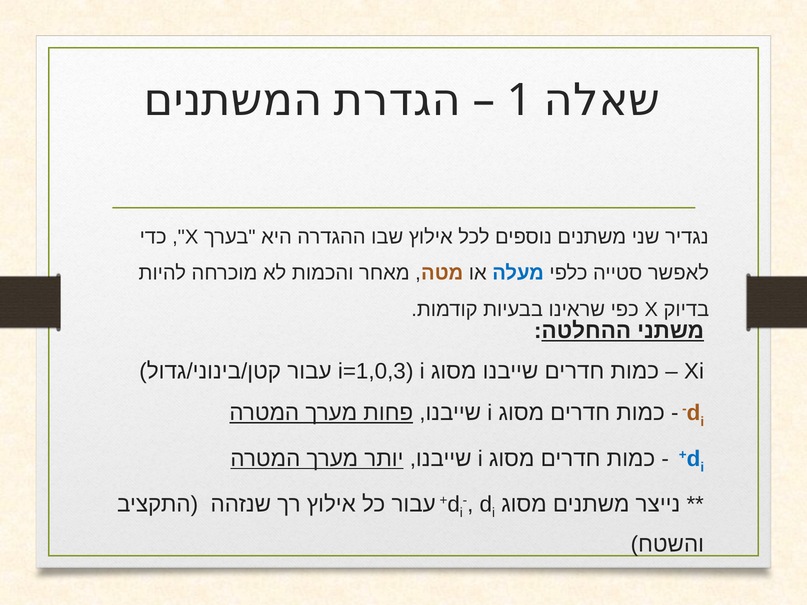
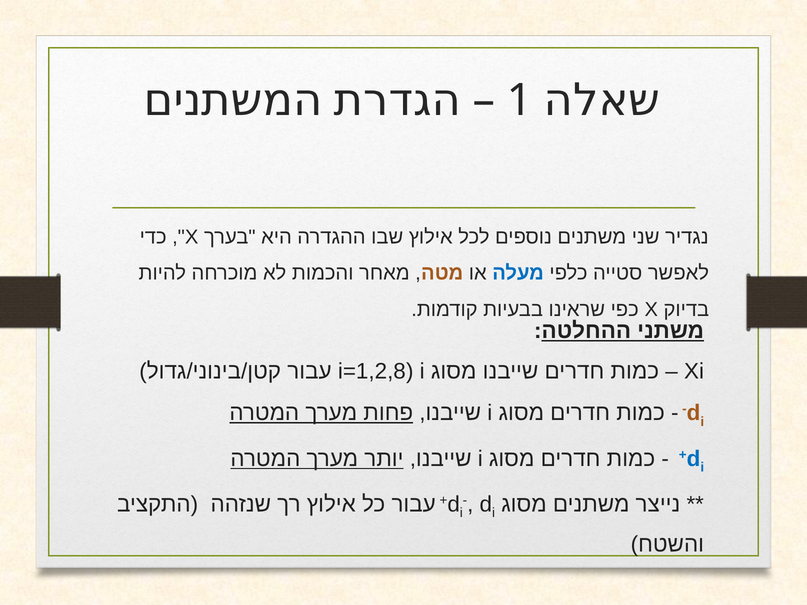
i=1,0,3: i=1,0,3 -> i=1,2,8
